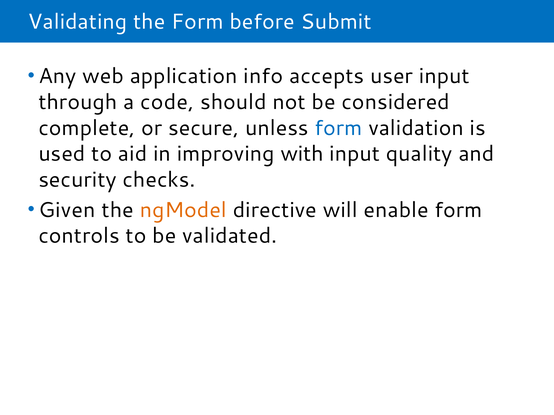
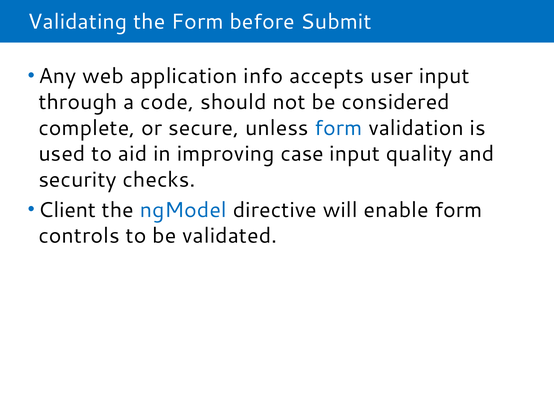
with: with -> case
Given: Given -> Client
ngModel colour: orange -> blue
